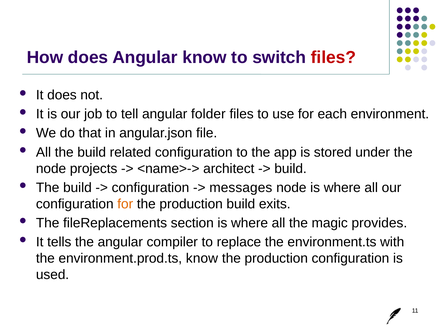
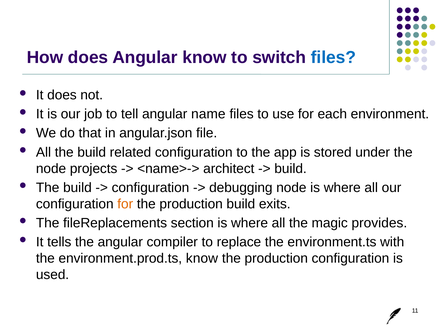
files at (333, 58) colour: red -> blue
folder: folder -> name
messages: messages -> debugging
